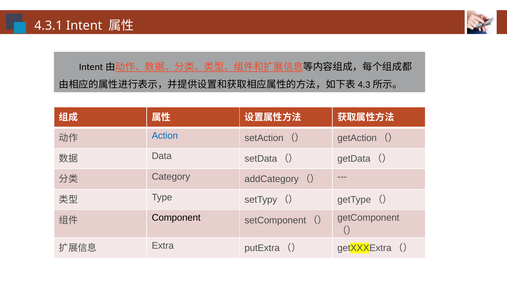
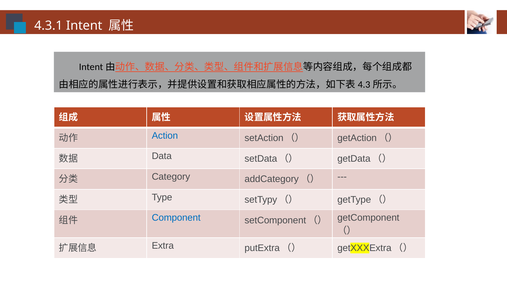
Component colour: black -> blue
